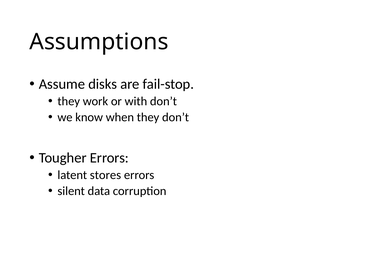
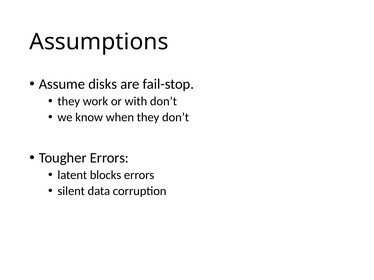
stores: stores -> blocks
